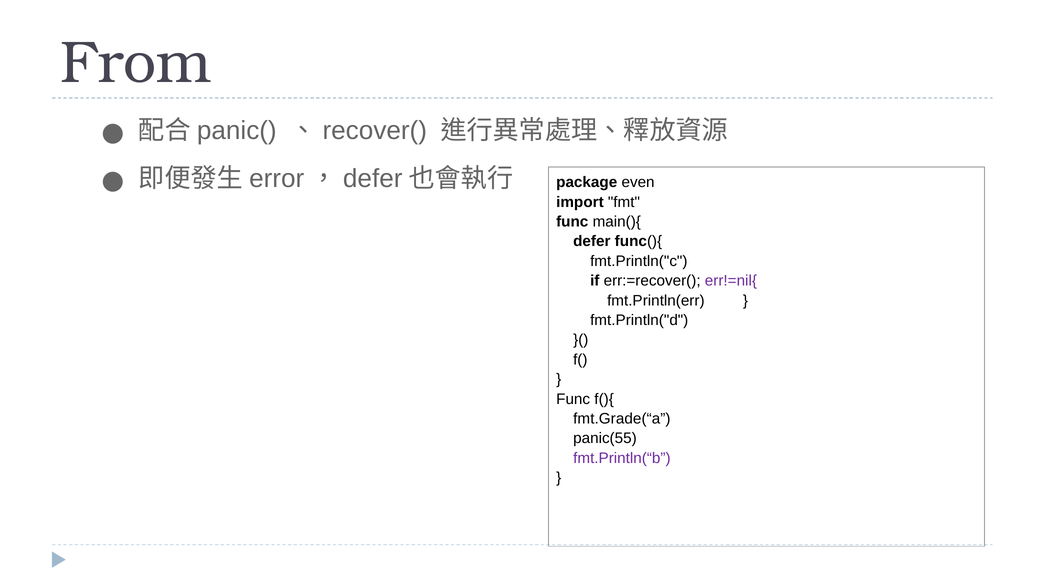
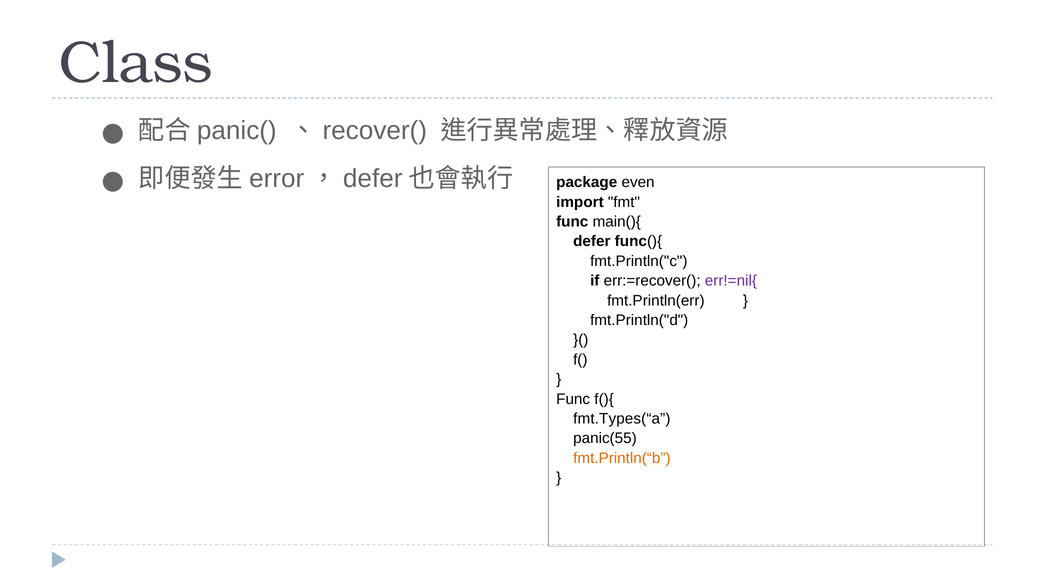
From: From -> Class
fmt.Grade(“a: fmt.Grade(“a -> fmt.Types(“a
fmt.Println(“b colour: purple -> orange
